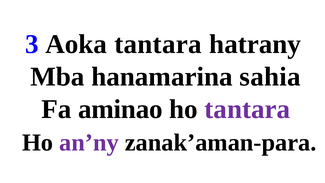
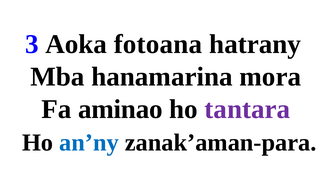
Aoka tantara: tantara -> fotoana
sahia: sahia -> mora
an’ny colour: purple -> blue
